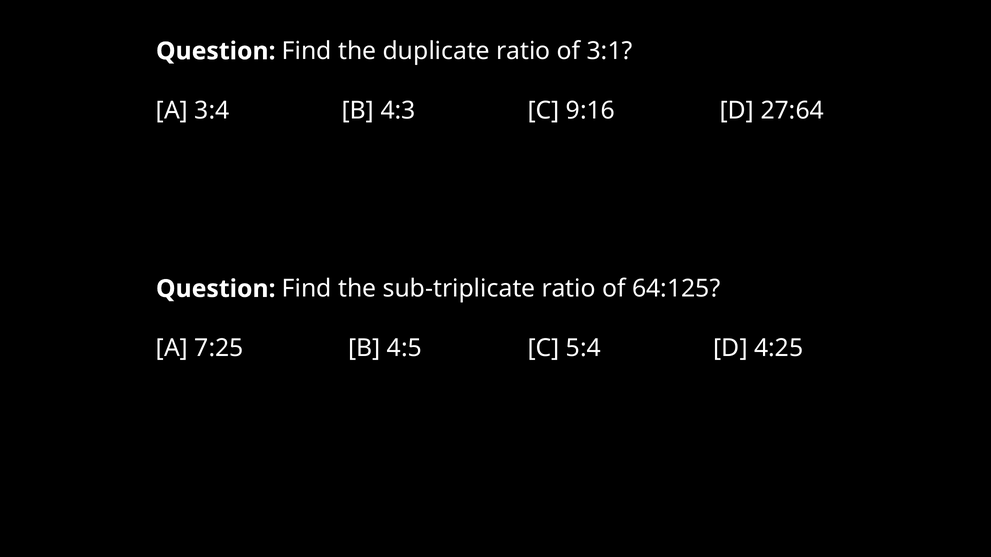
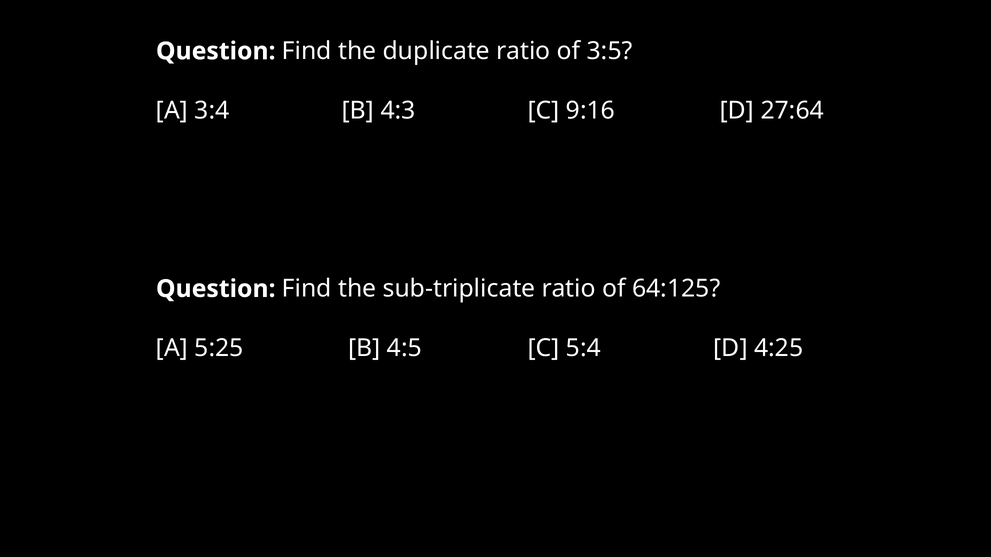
3:1: 3:1 -> 3:5
7:25: 7:25 -> 5:25
